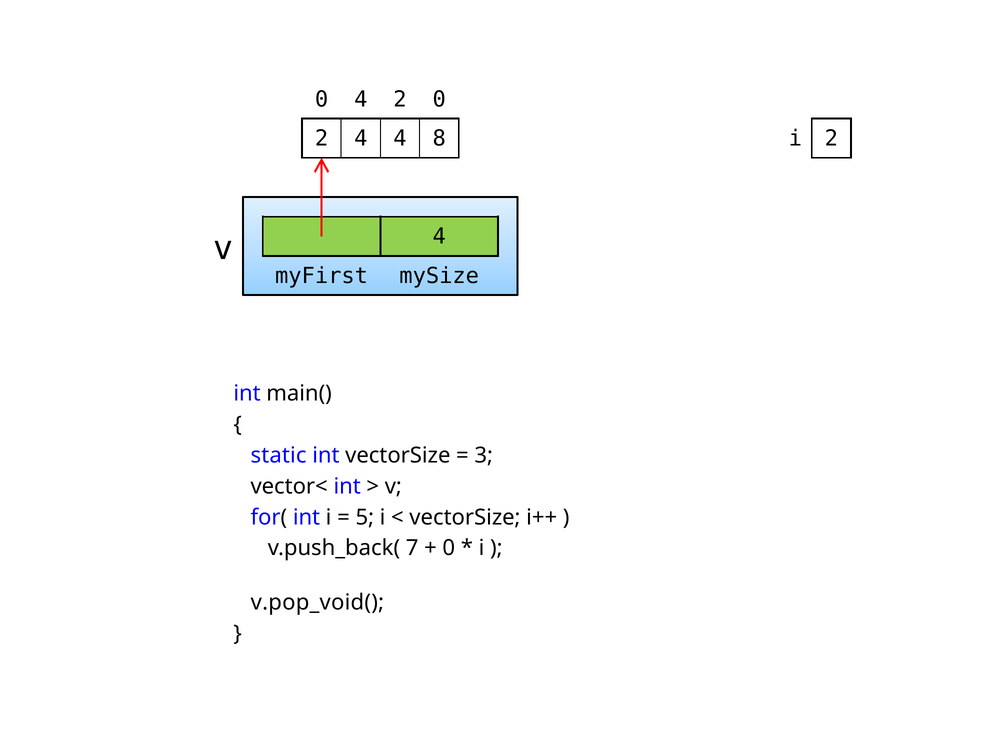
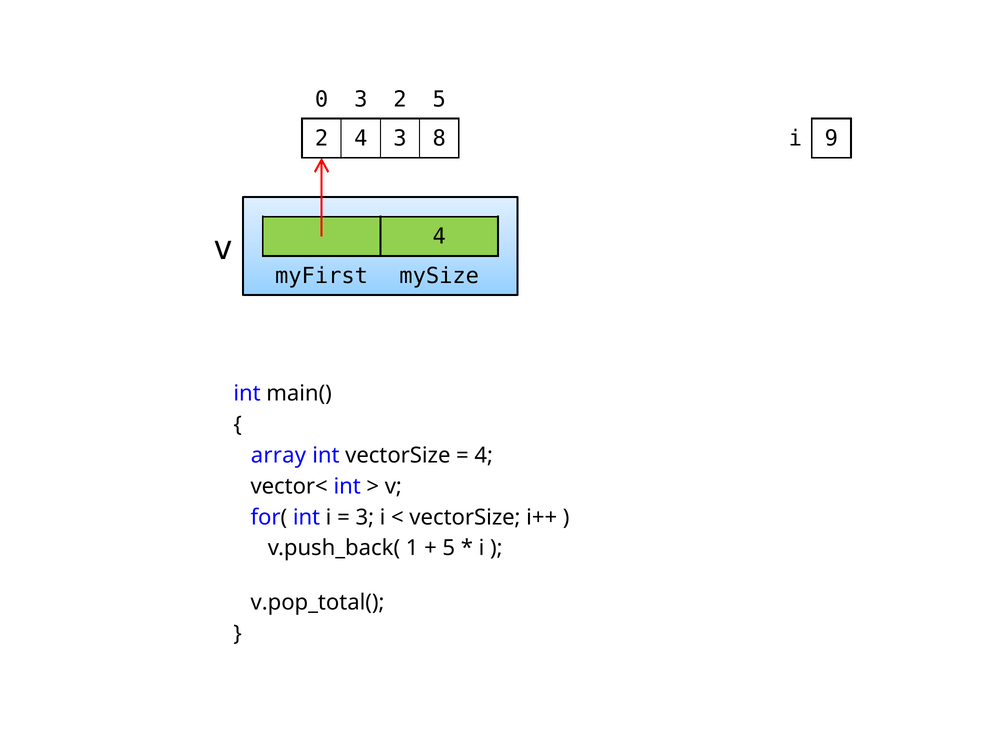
0 4: 4 -> 3
2 0: 0 -> 5
4 4: 4 -> 3
i 2: 2 -> 9
static: static -> array
3 at (484, 455): 3 -> 4
5 at (365, 517): 5 -> 3
7: 7 -> 1
0 at (449, 548): 0 -> 5
v.pop_void(: v.pop_void( -> v.pop_total(
